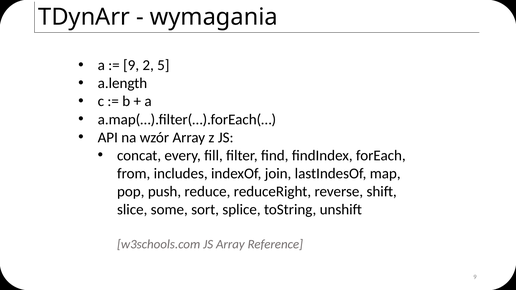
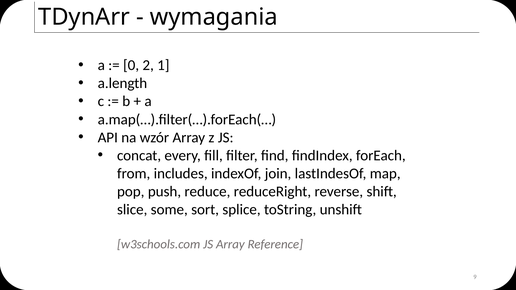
9 at (131, 65): 9 -> 0
5: 5 -> 1
